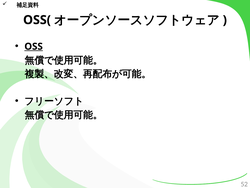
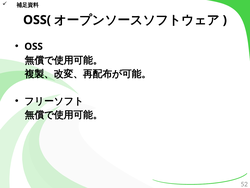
OSS underline: present -> none
